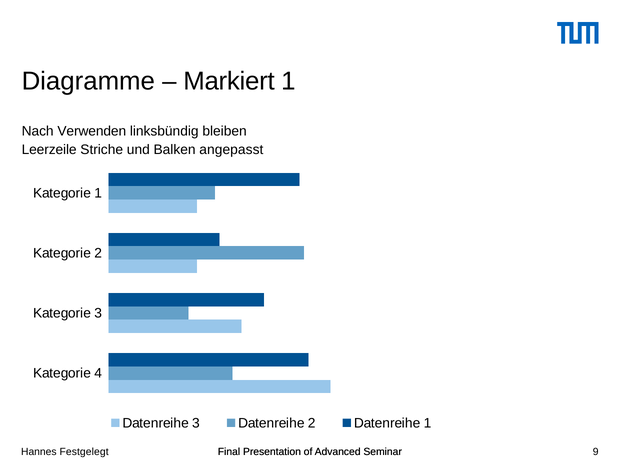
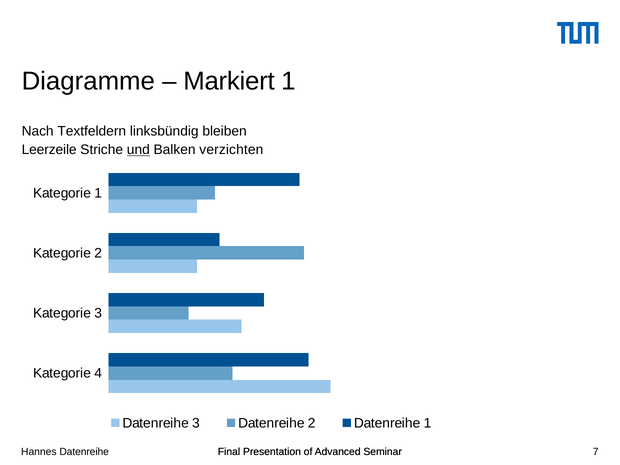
Verwenden: Verwenden -> Textfeldern
und underline: none -> present
angepasst: angepasst -> verzichten
Hannes Festgelegt: Festgelegt -> Datenreihe
9: 9 -> 7
